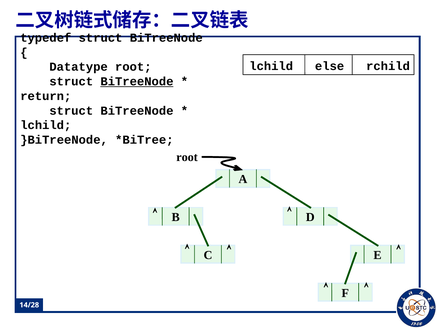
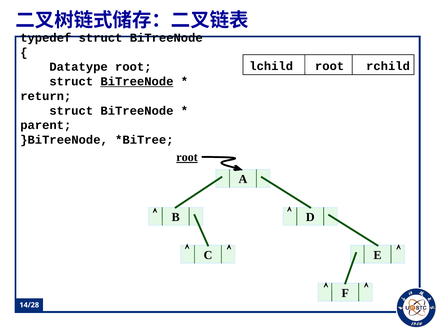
lchild else: else -> root
lchild at (46, 125): lchild -> parent
root at (187, 157) underline: none -> present
